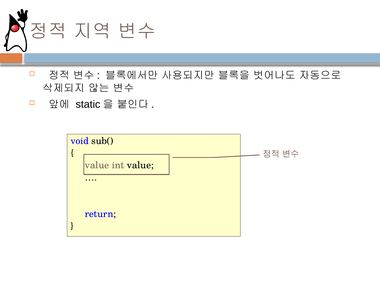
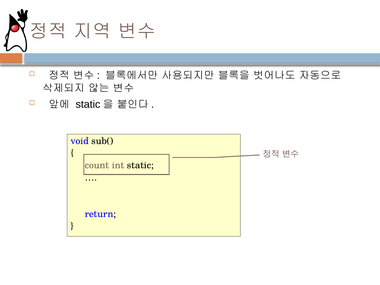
value at (97, 165): value -> count
int value: value -> static
